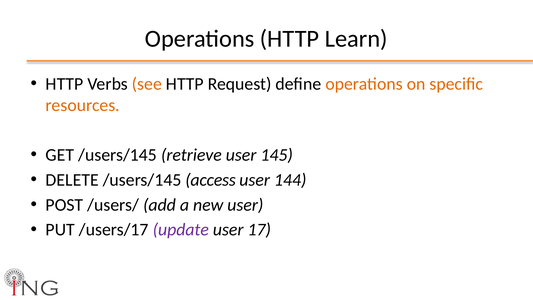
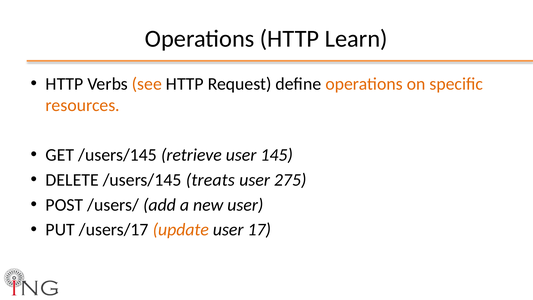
access: access -> treats
144: 144 -> 275
update colour: purple -> orange
